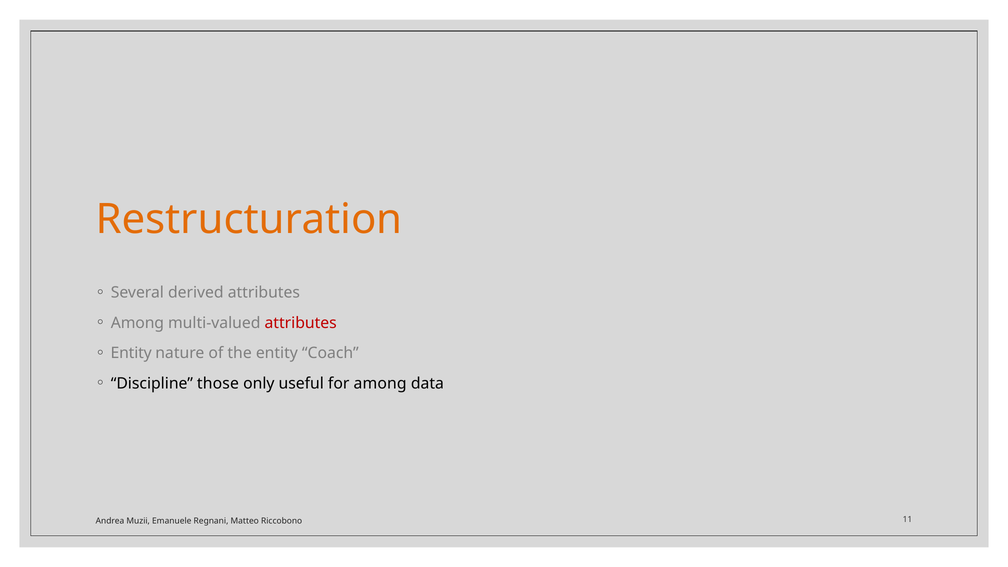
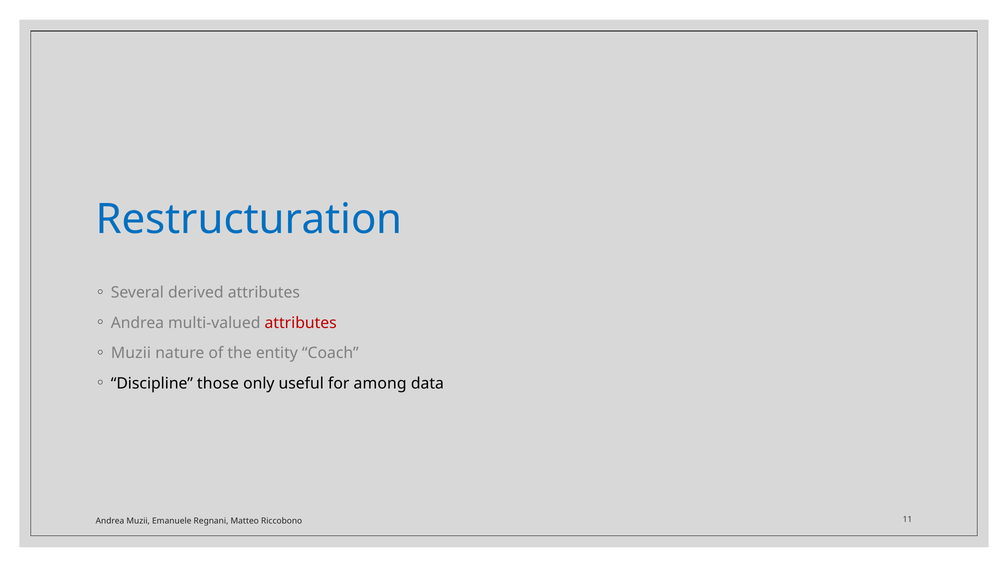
Restructuration colour: orange -> blue
Among at (137, 323): Among -> Andrea
Entity at (131, 353): Entity -> Muzii
